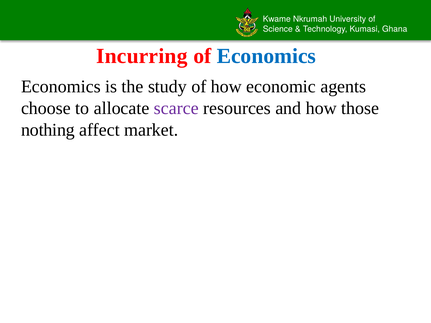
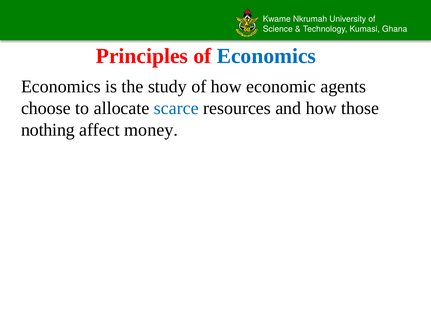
Incurring: Incurring -> Principles
scarce colour: purple -> blue
market: market -> money
